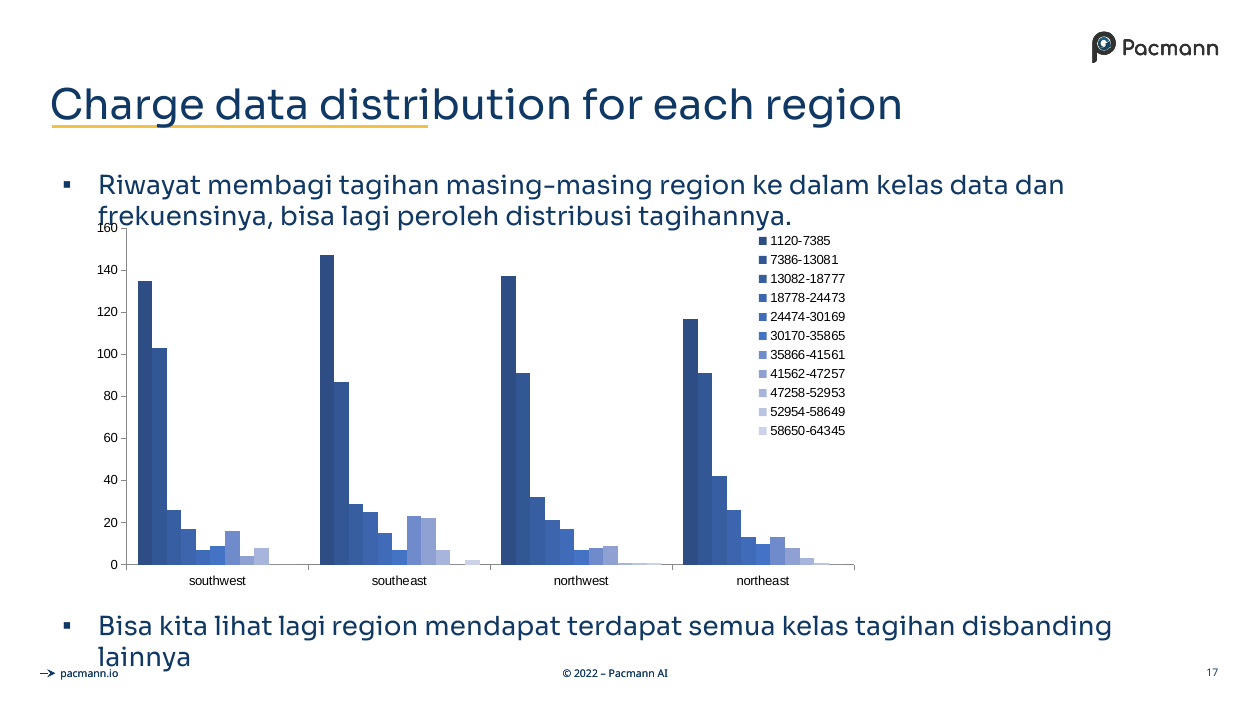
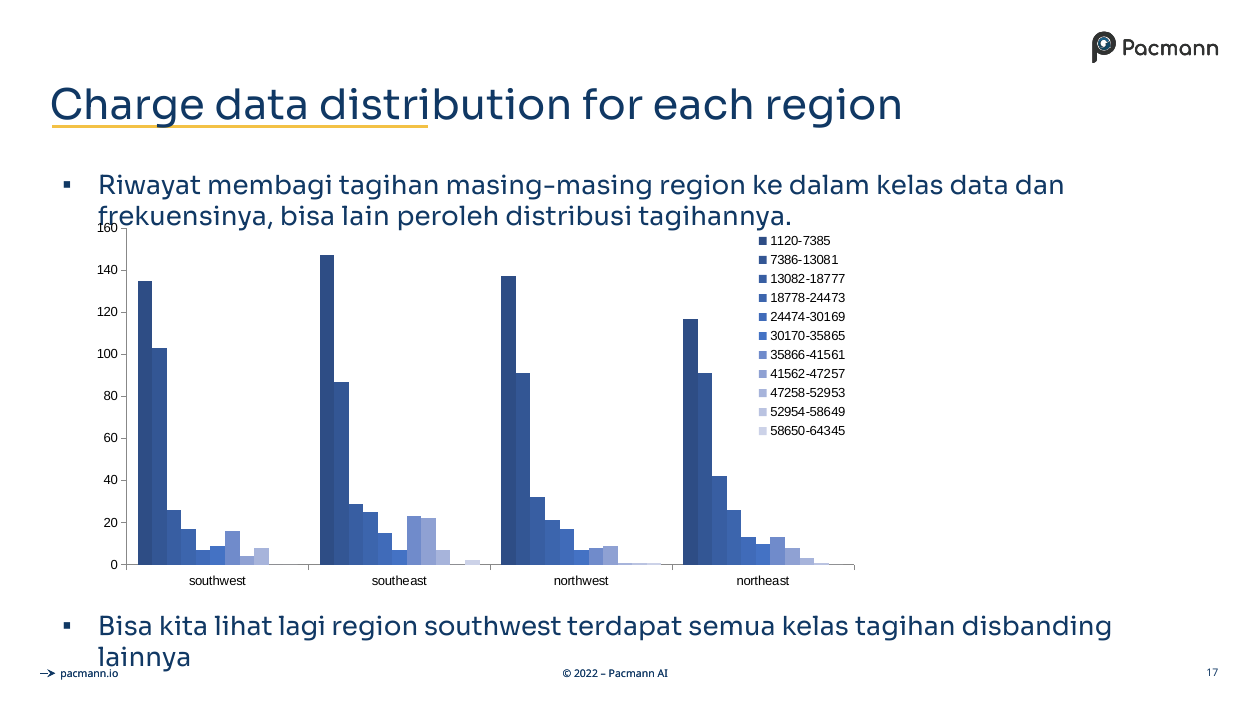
bisa lagi: lagi -> lain
region mendapat: mendapat -> southwest
